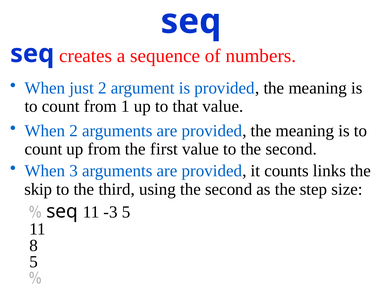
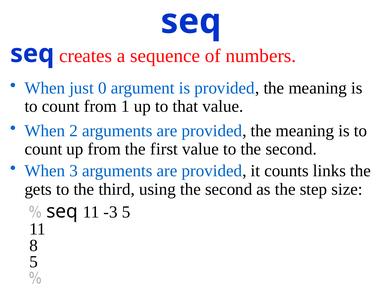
just 2: 2 -> 0
skip: skip -> gets
